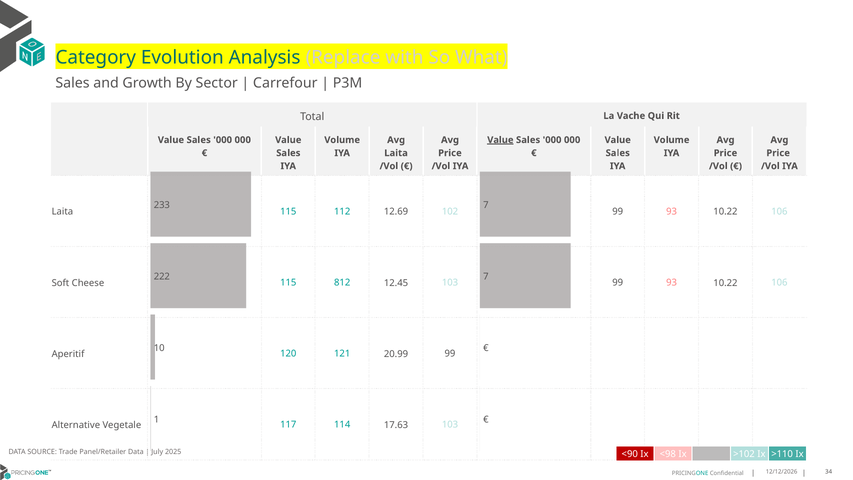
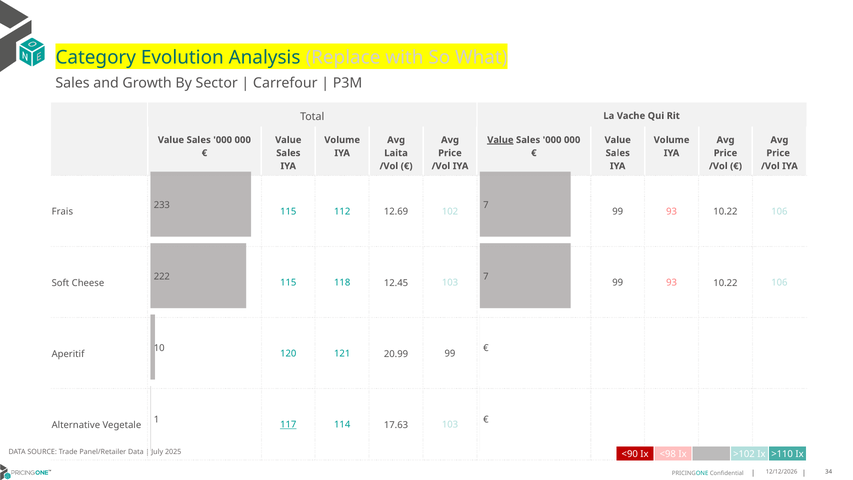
Laita at (62, 212): Laita -> Frais
812: 812 -> 118
117 underline: none -> present
